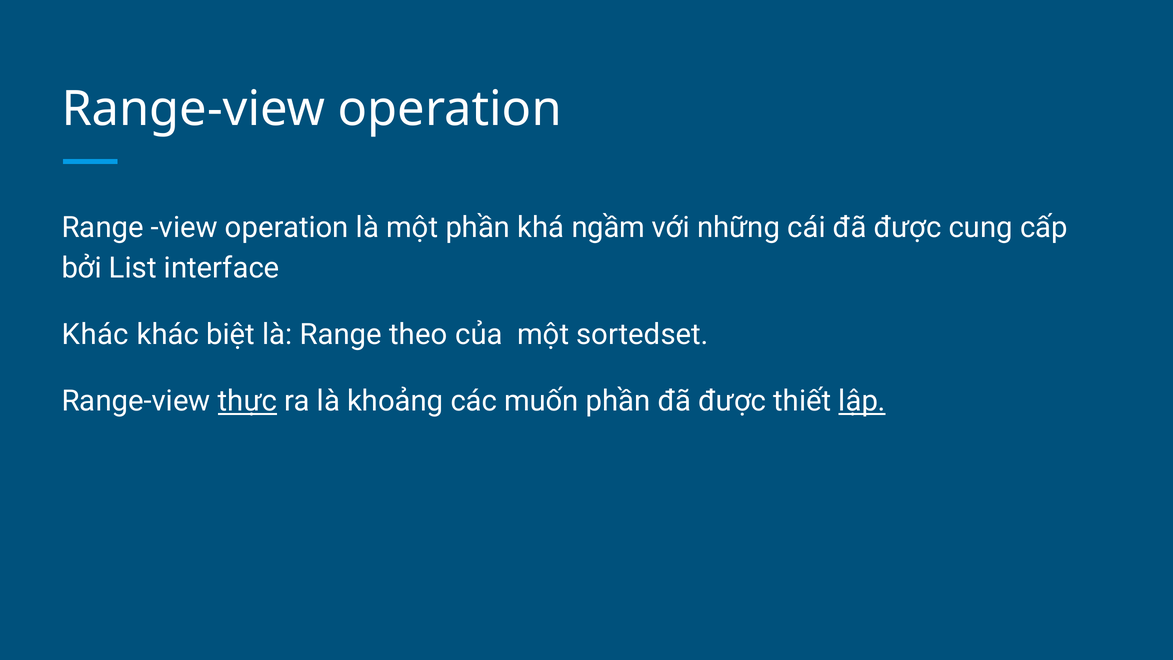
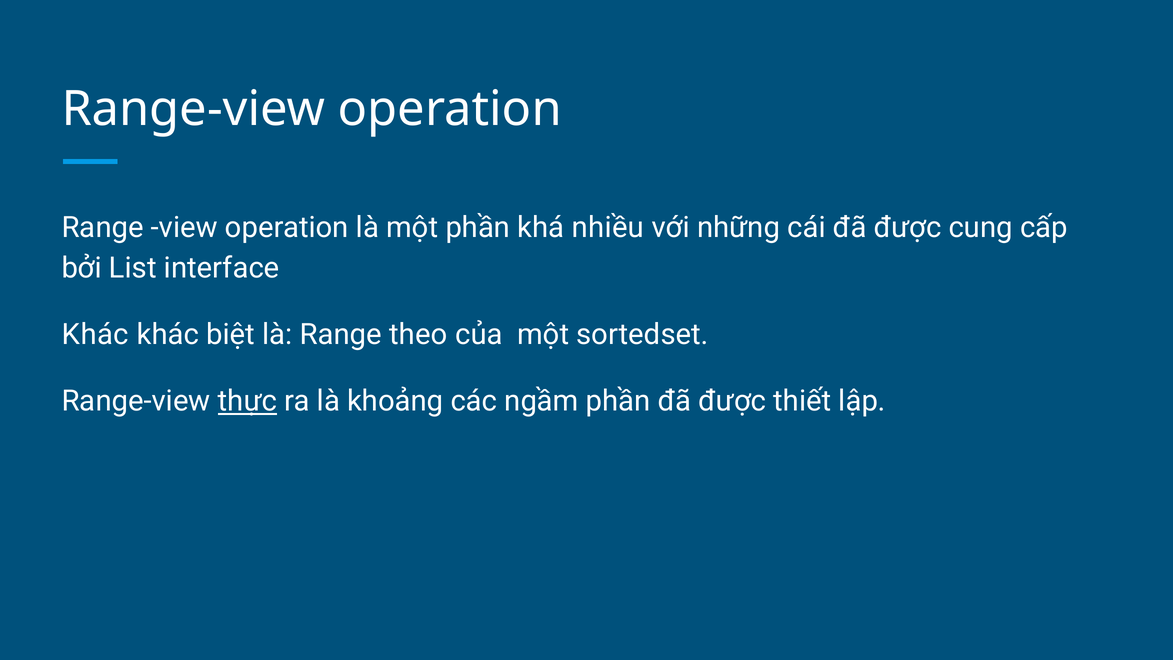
ngầm: ngầm -> nhiều
muốn: muốn -> ngầm
lập underline: present -> none
